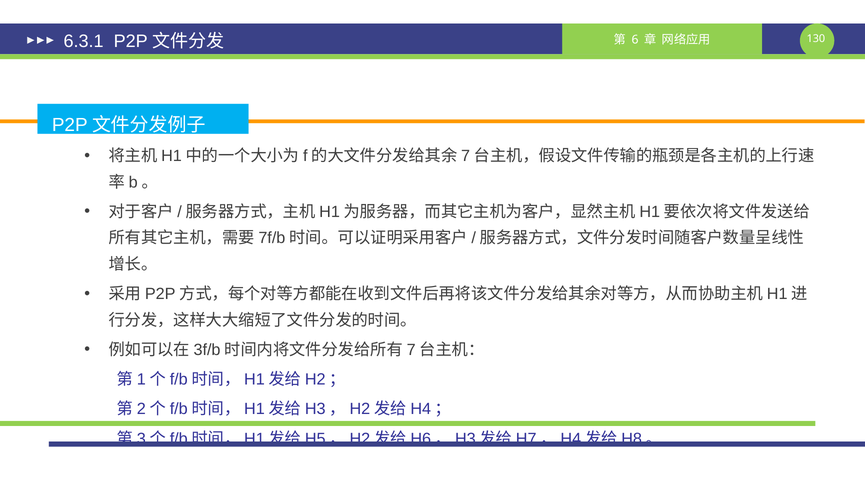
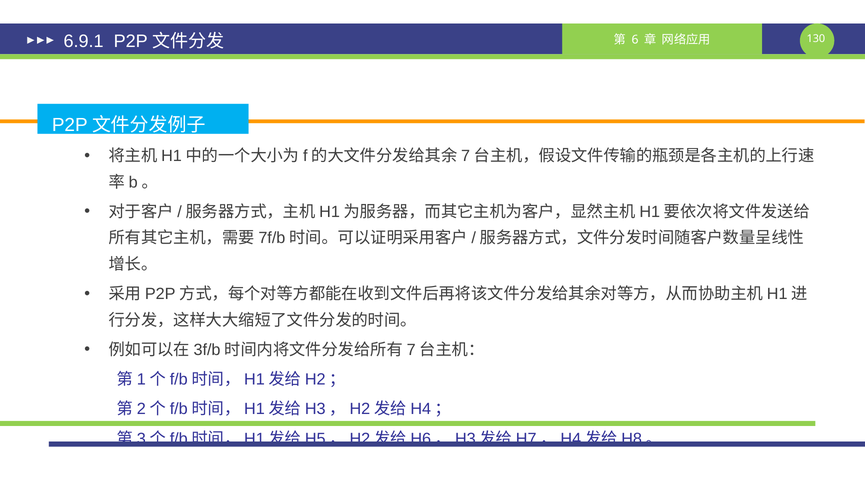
6.3.1: 6.3.1 -> 6.9.1
